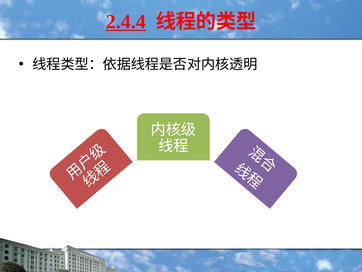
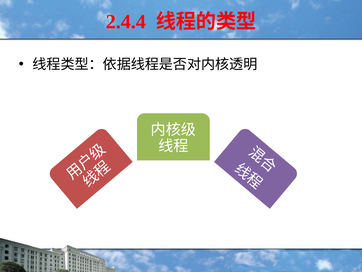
2.4.4 underline: present -> none
